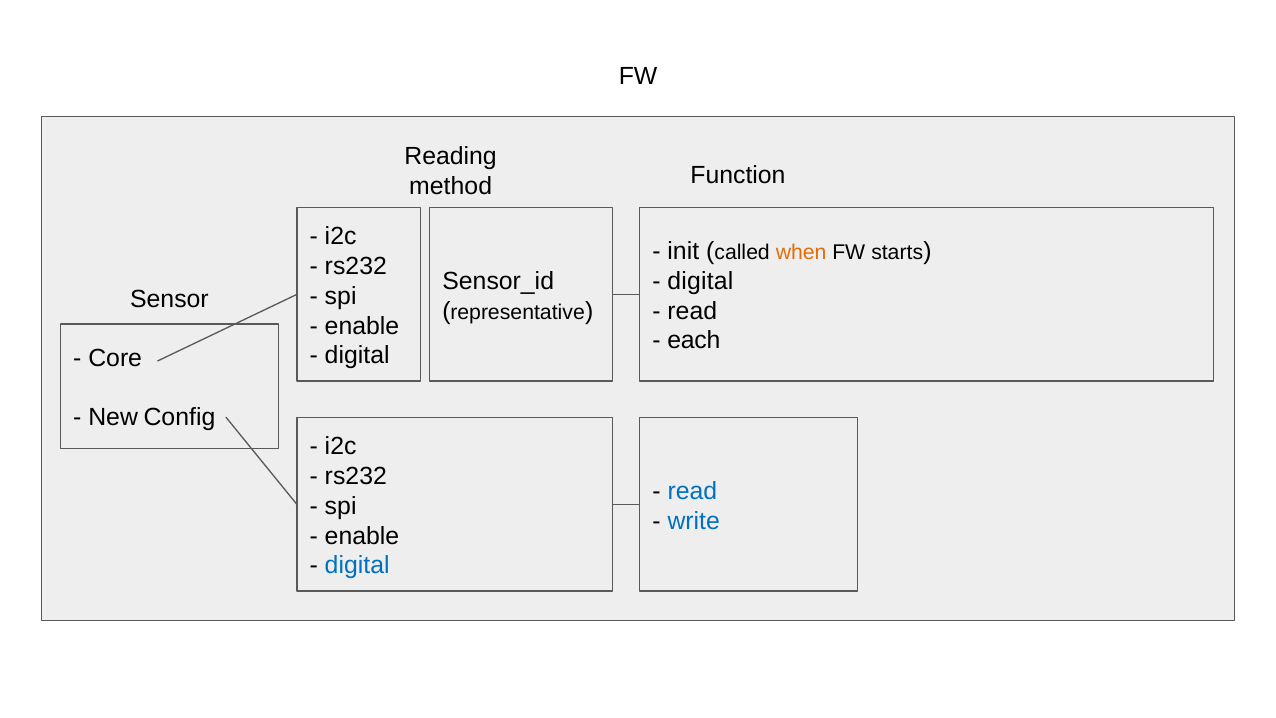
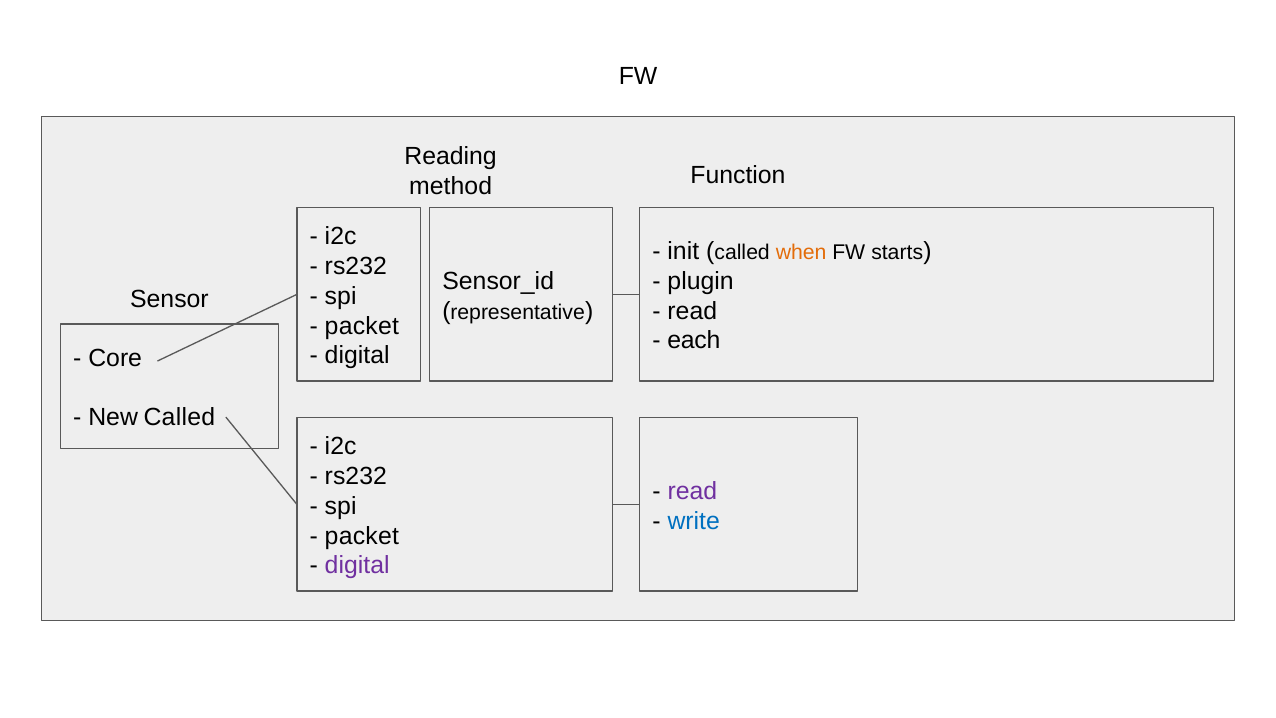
digital at (700, 281): digital -> plugin
enable at (362, 326): enable -> packet
New Config: Config -> Called
read at (692, 491) colour: blue -> purple
enable at (362, 536): enable -> packet
digital at (357, 566) colour: blue -> purple
